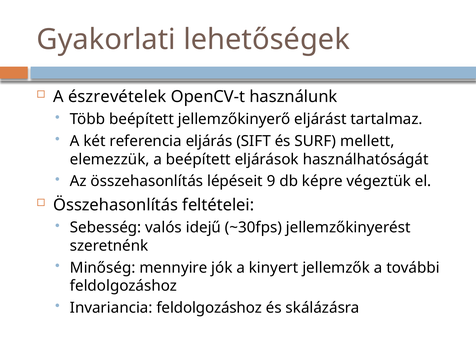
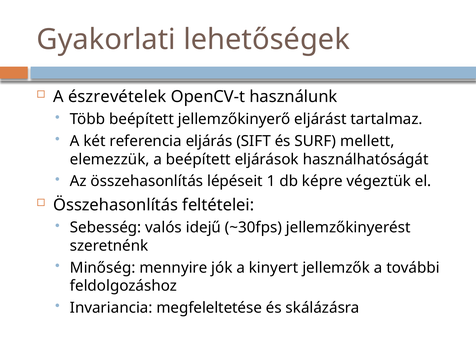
9: 9 -> 1
Invariancia feldolgozáshoz: feldolgozáshoz -> megfeleltetése
